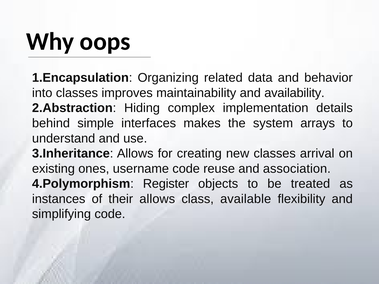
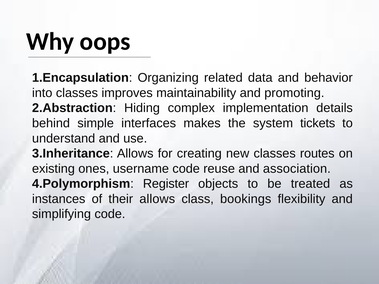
availability: availability -> promoting
arrays: arrays -> tickets
arrival: arrival -> routes
available: available -> bookings
